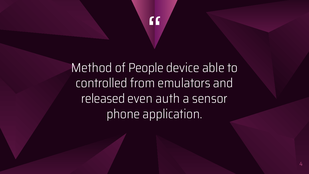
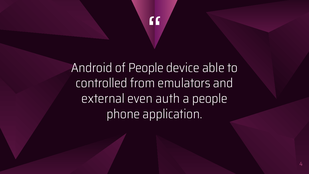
Method: Method -> Android
released: released -> external
a sensor: sensor -> people
